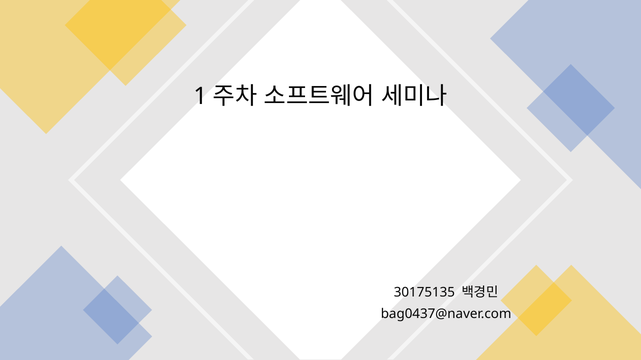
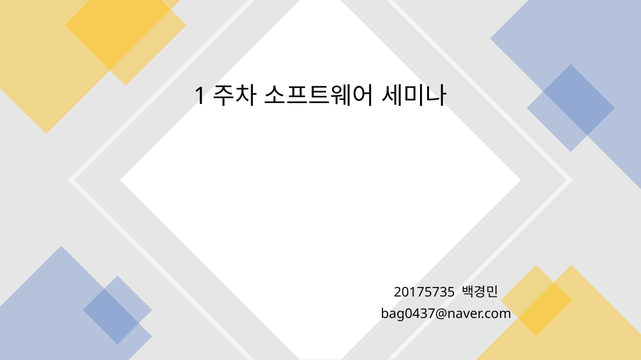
30175135: 30175135 -> 20175735
